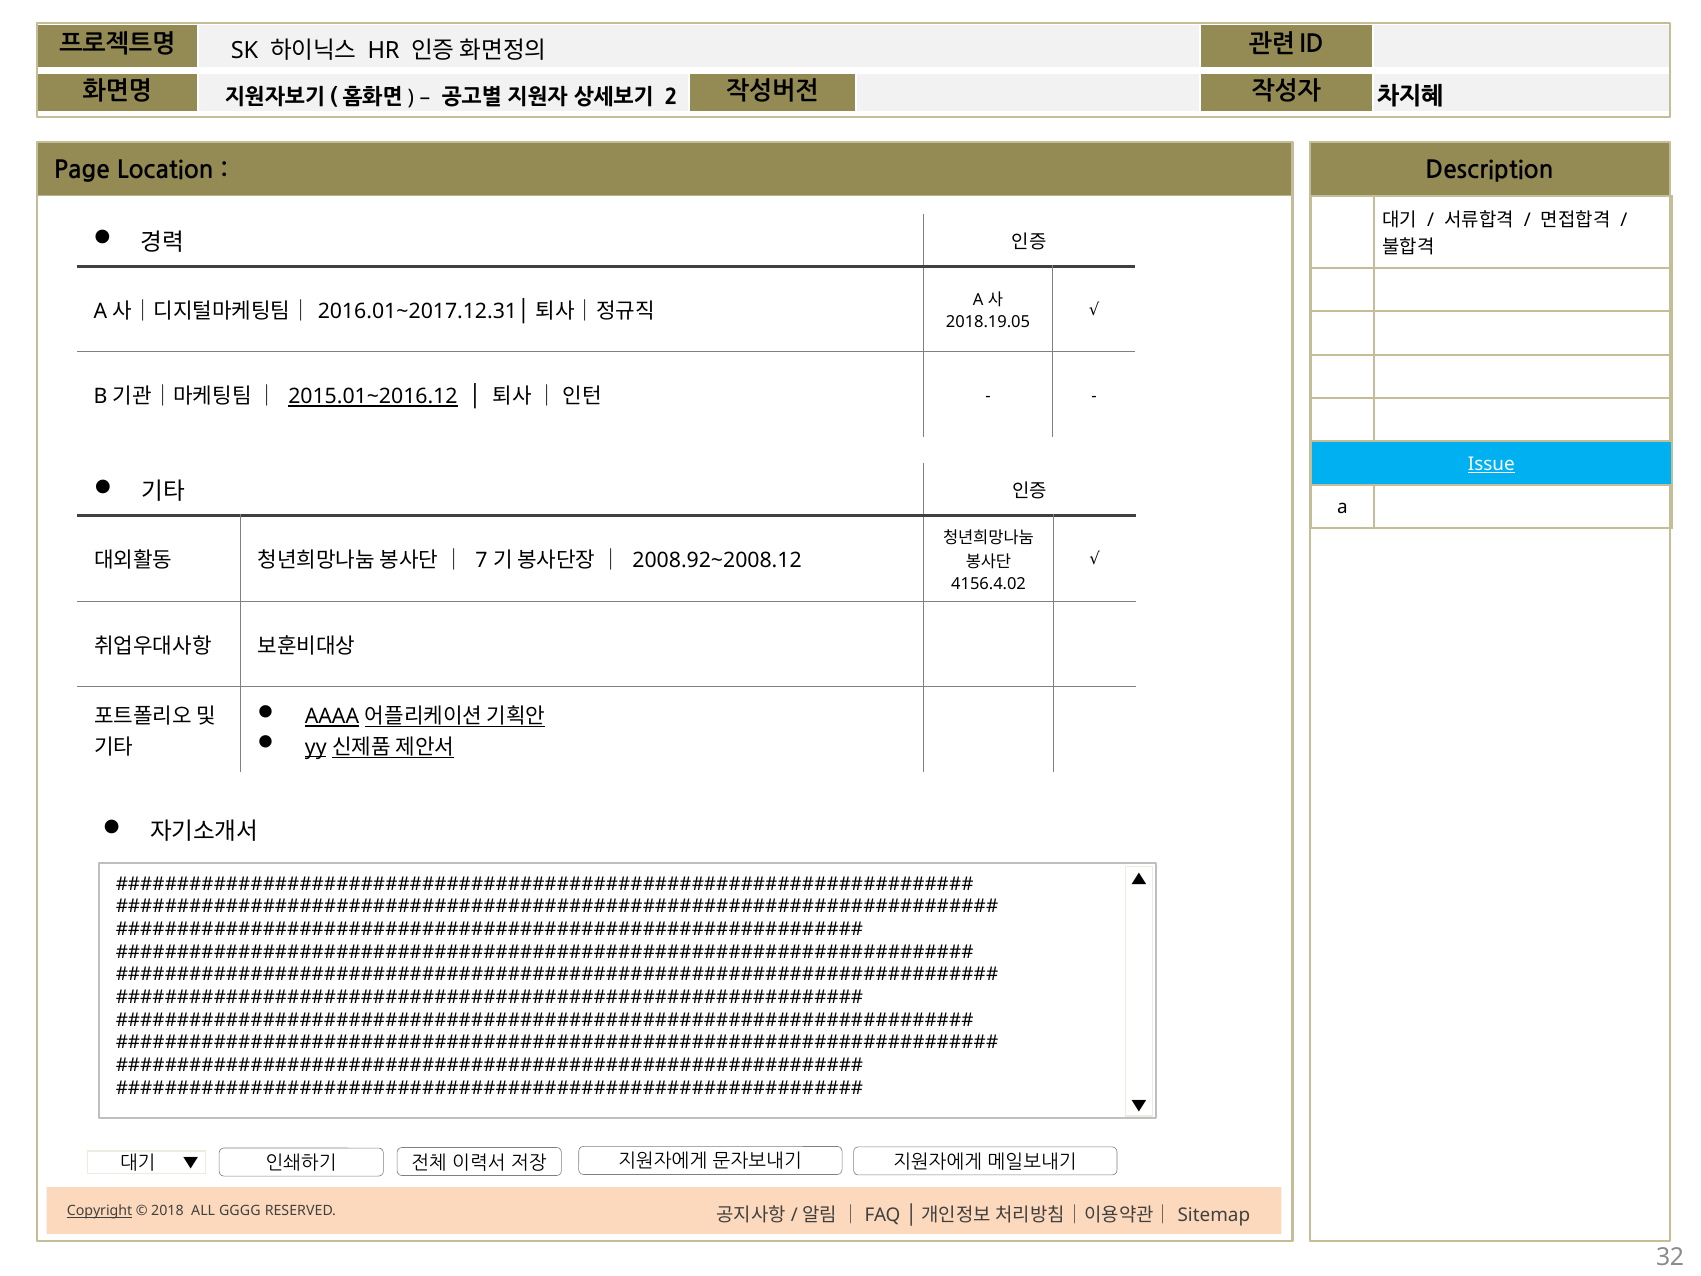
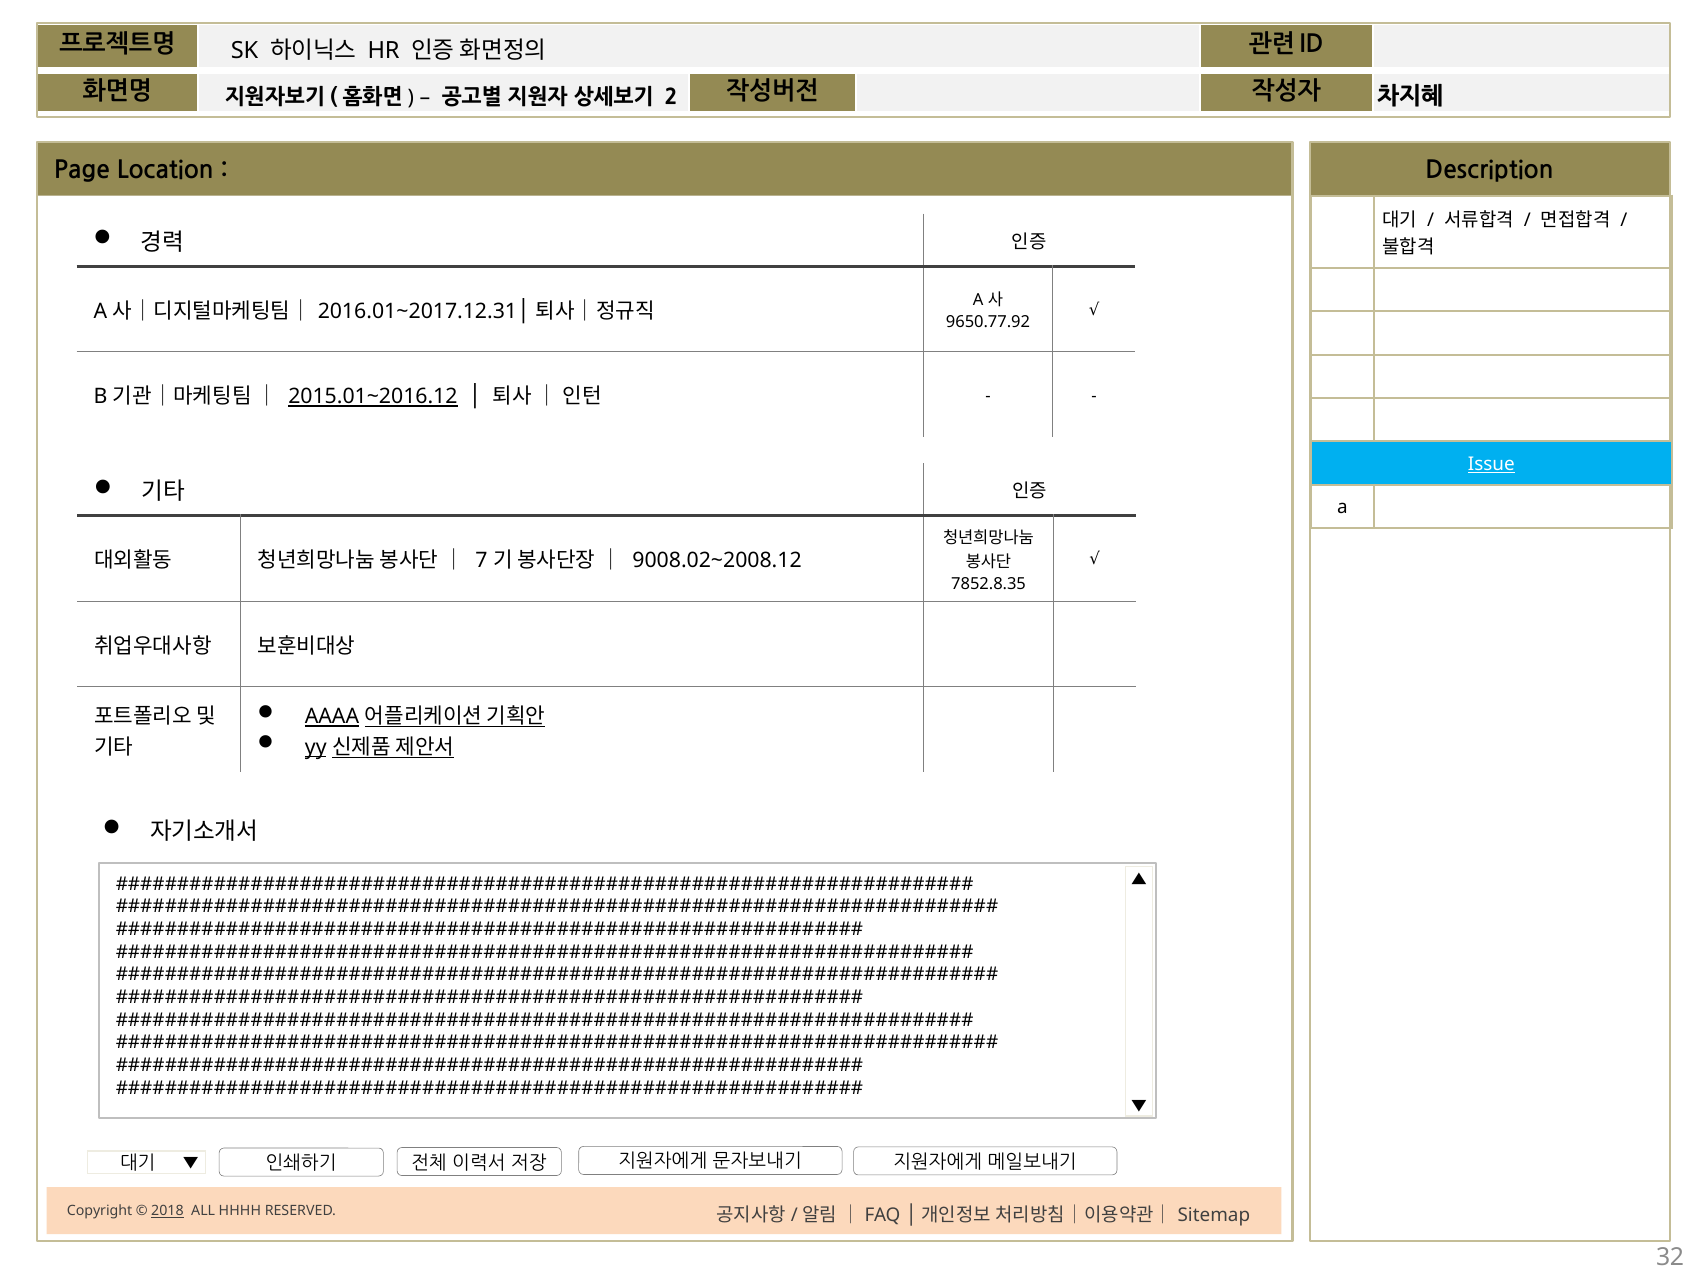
2018.19.05: 2018.19.05 -> 9650.77.92
2008.92~2008.12: 2008.92~2008.12 -> 9008.02~2008.12
4156.4.02: 4156.4.02 -> 7852.8.35
Copyright underline: present -> none
2018 underline: none -> present
GGGG: GGGG -> HHHH
